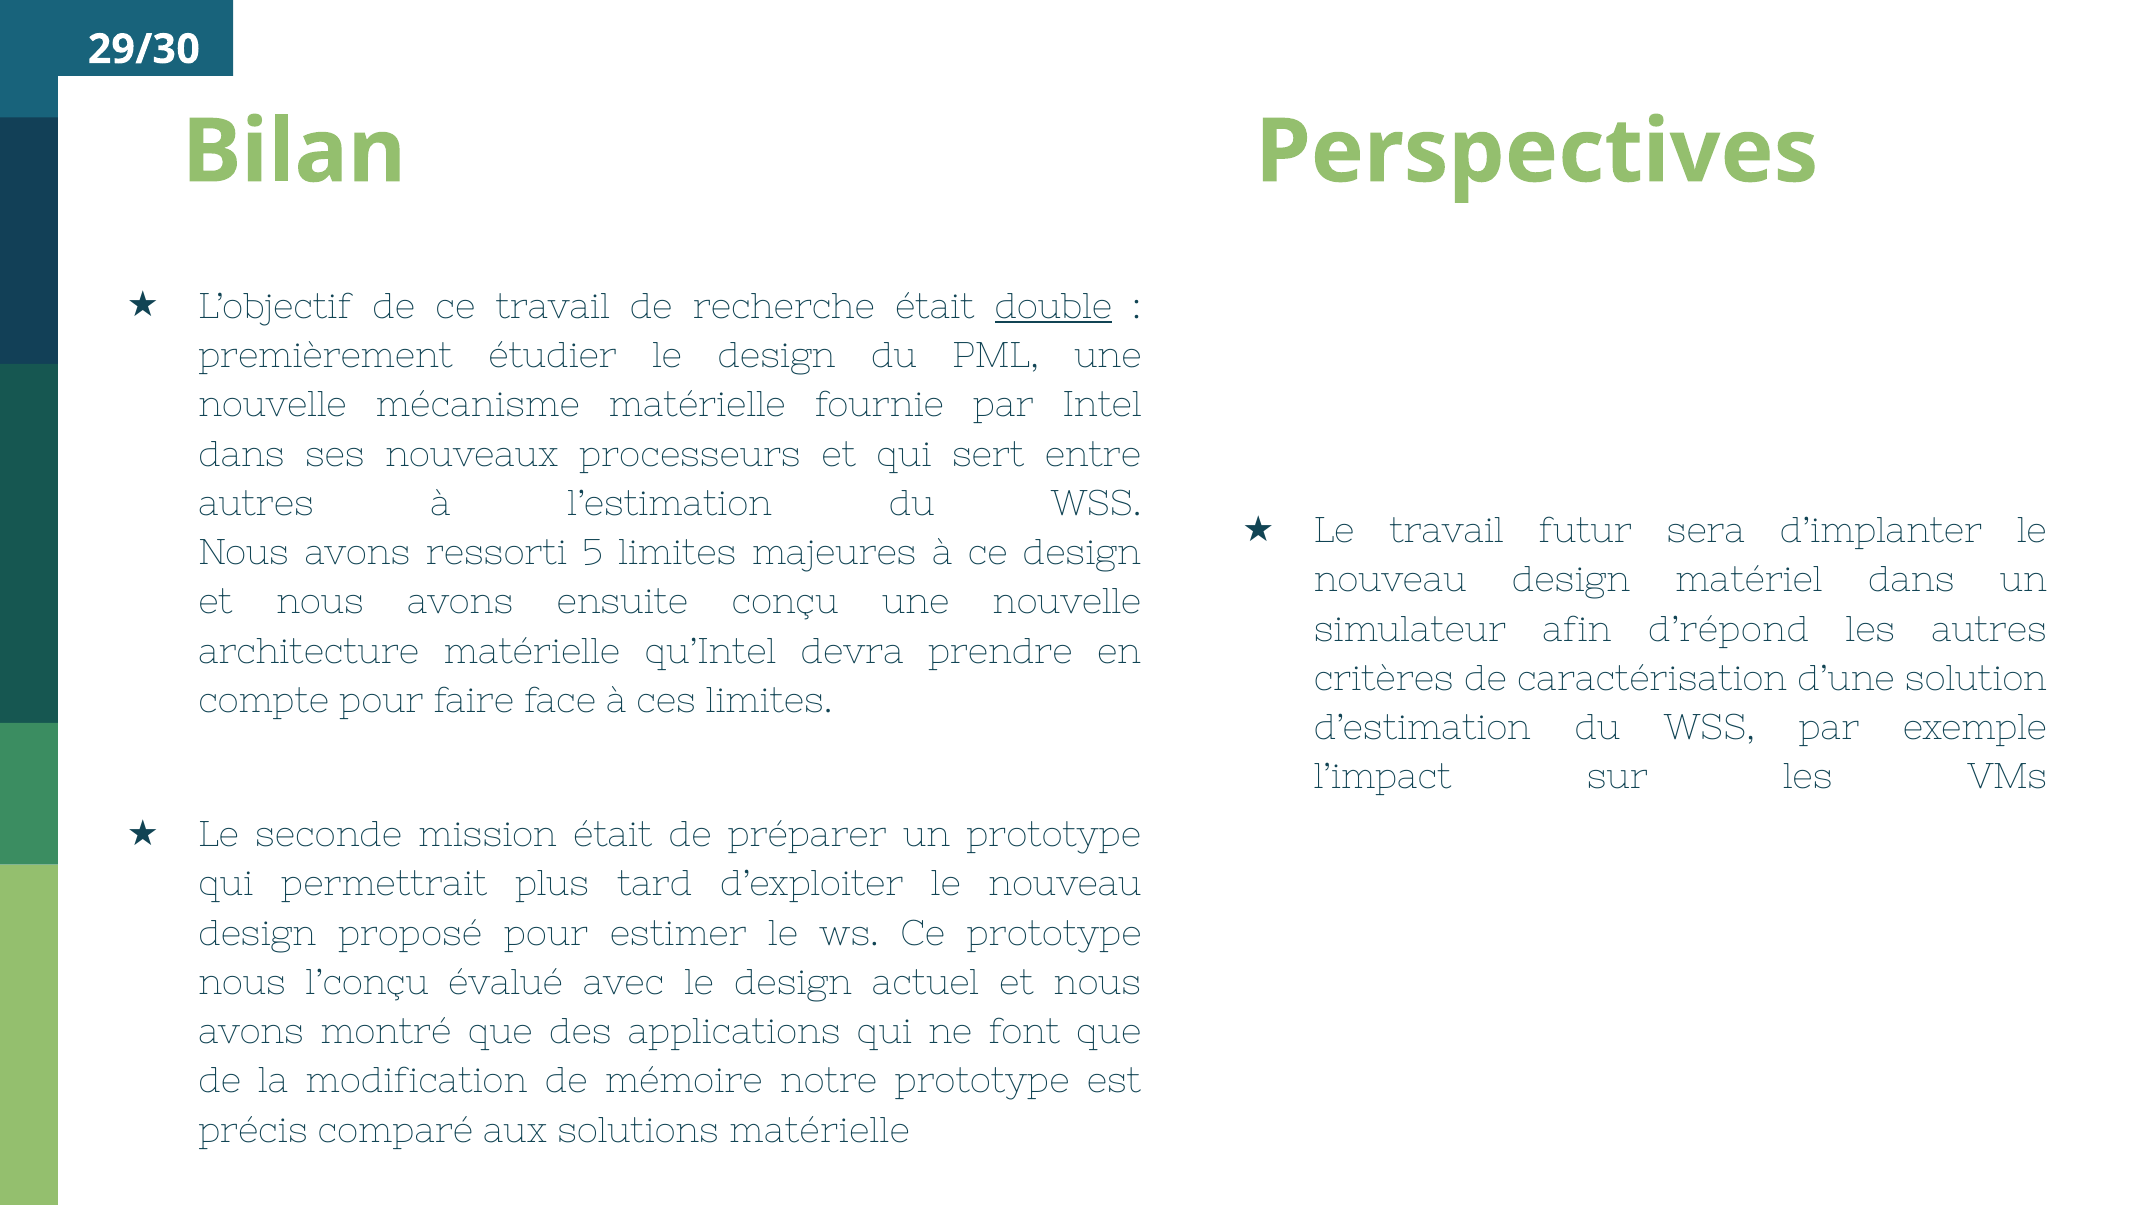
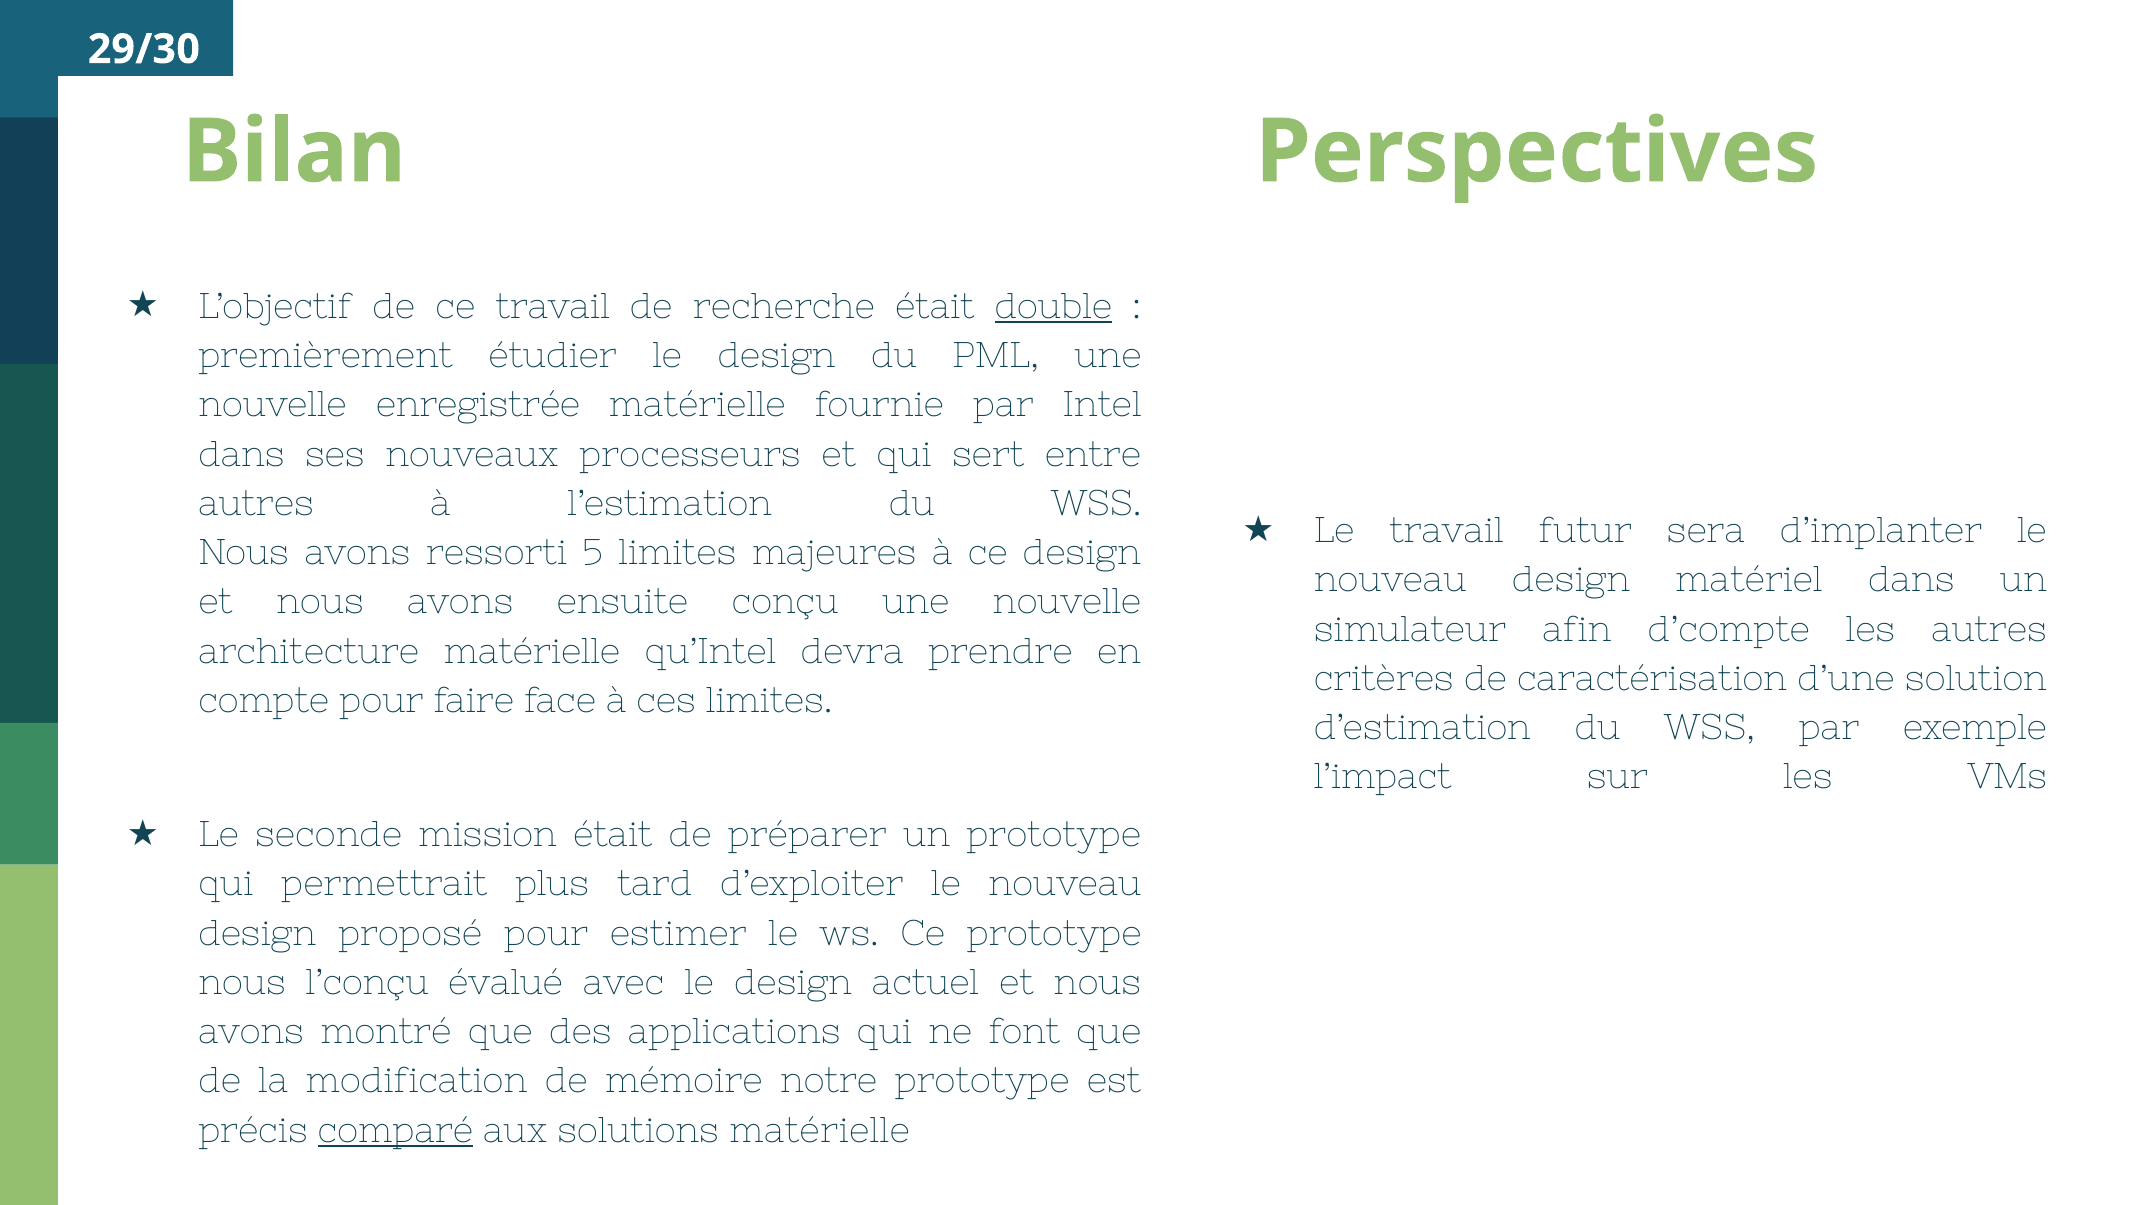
mécanisme: mécanisme -> enregistrée
d’répond: d’répond -> d’compte
comparé underline: none -> present
